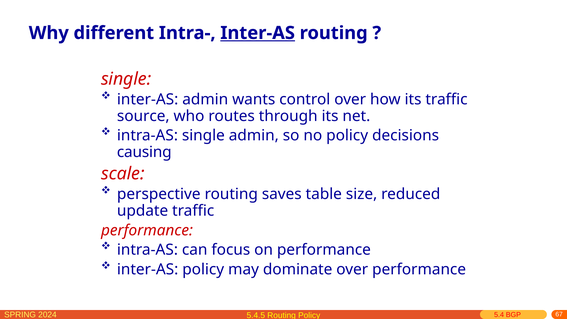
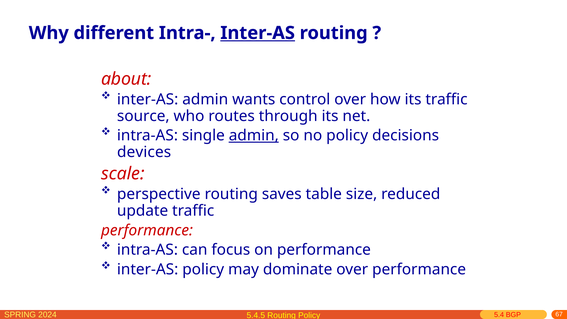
single at (126, 79): single -> about
admin at (254, 135) underline: none -> present
causing: causing -> devices
